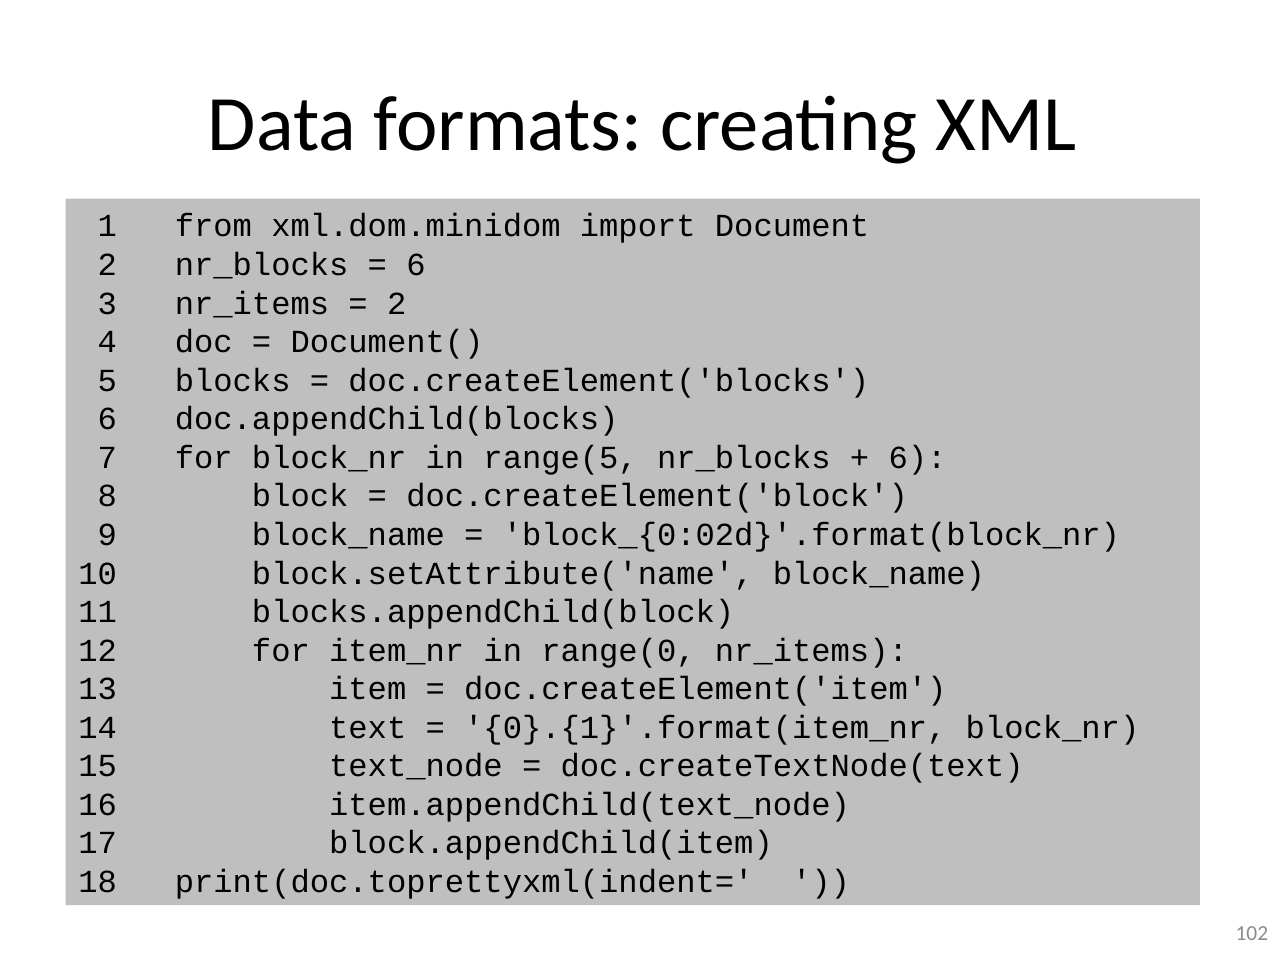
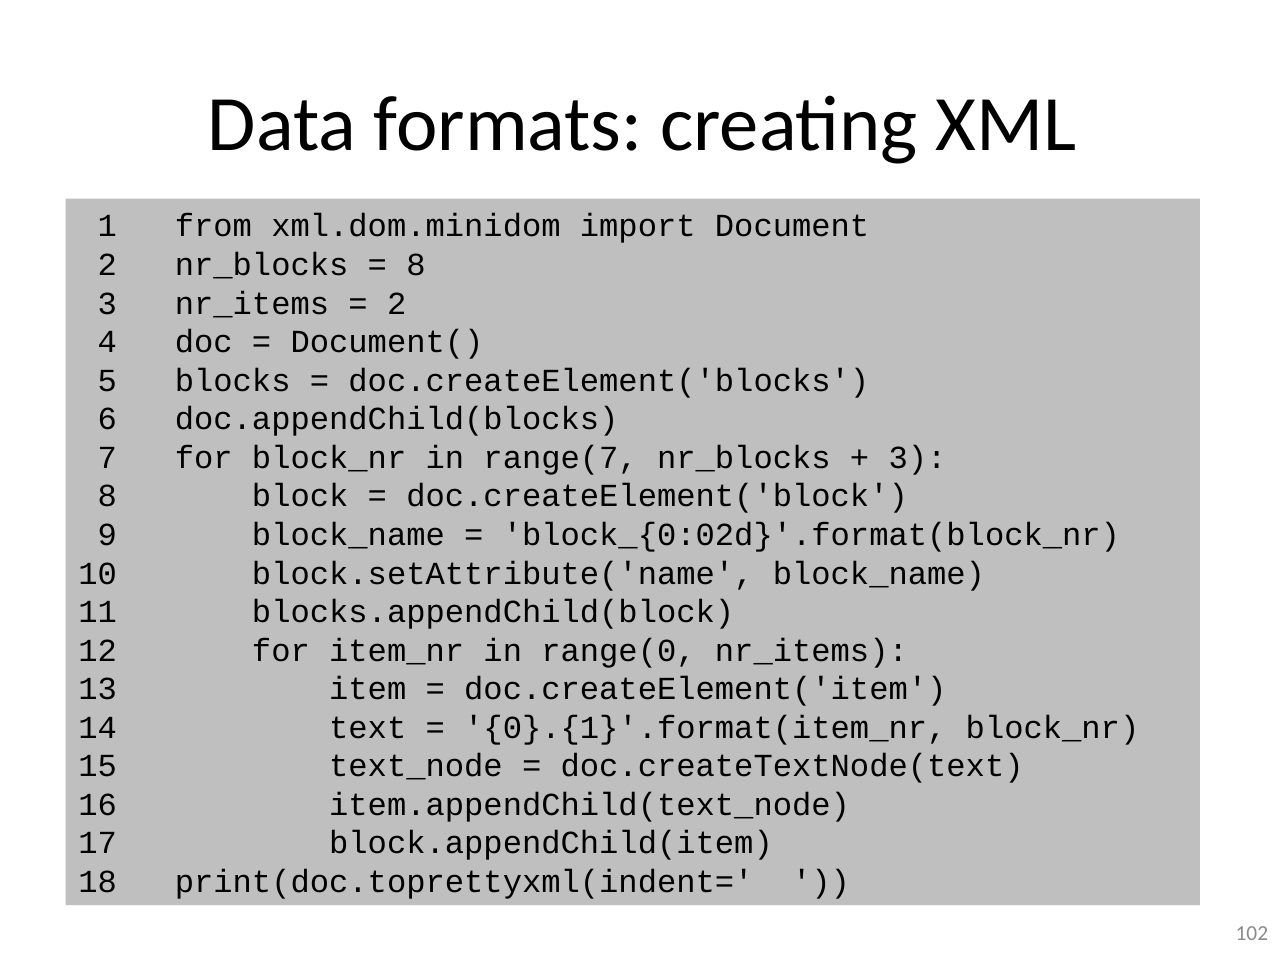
6 at (416, 265): 6 -> 8
range(5: range(5 -> range(7
6 at (917, 458): 6 -> 3
